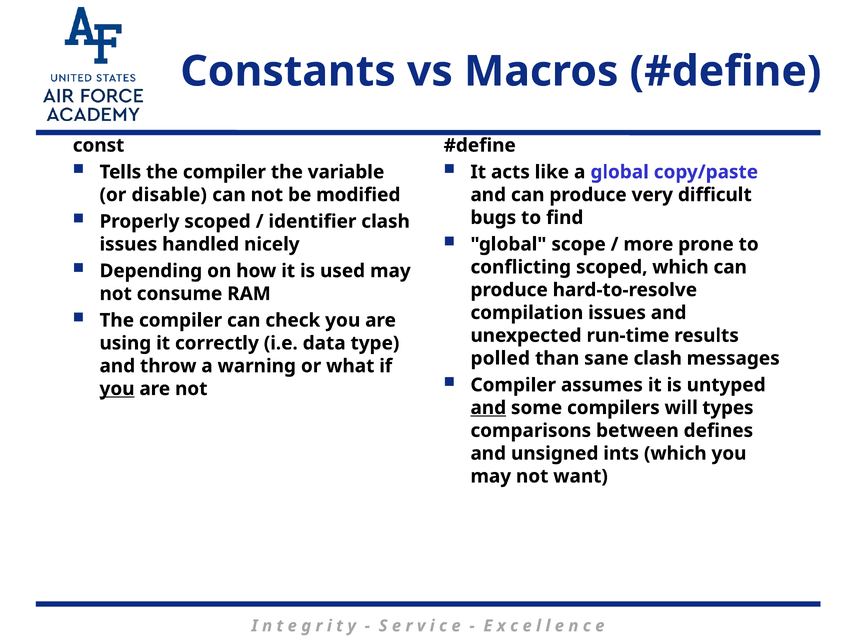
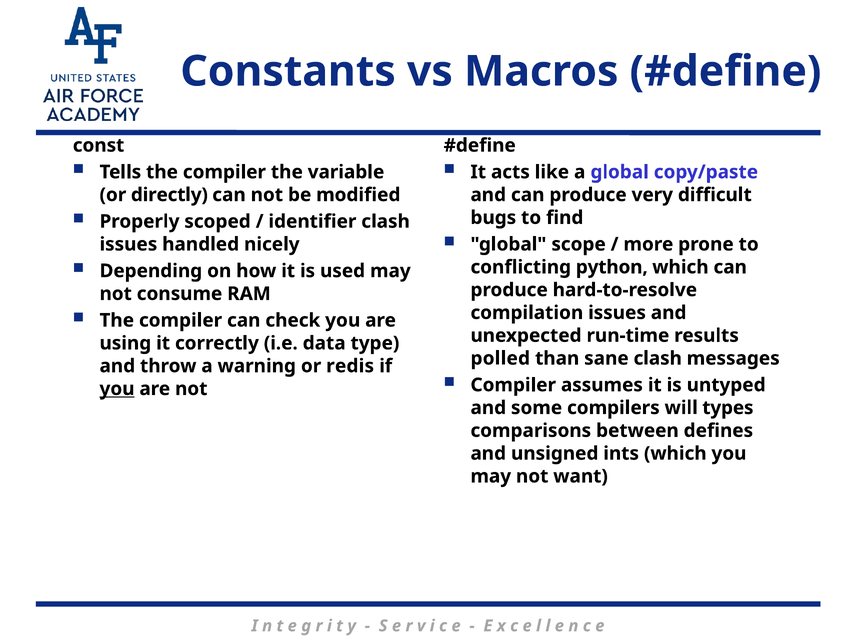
disable: disable -> directly
conflicting scoped: scoped -> python
what: what -> redis
and at (488, 408) underline: present -> none
